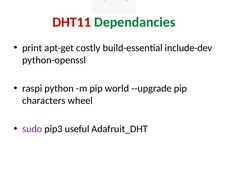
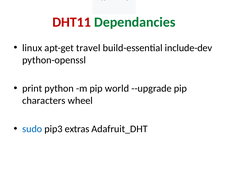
print: print -> linux
costly: costly -> travel
raspi: raspi -> print
sudo at (32, 129) colour: purple -> blue
useful: useful -> extras
